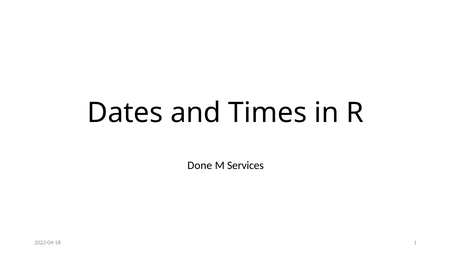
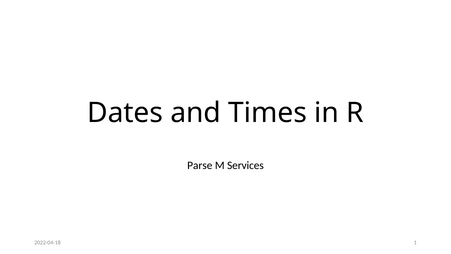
Done: Done -> Parse
